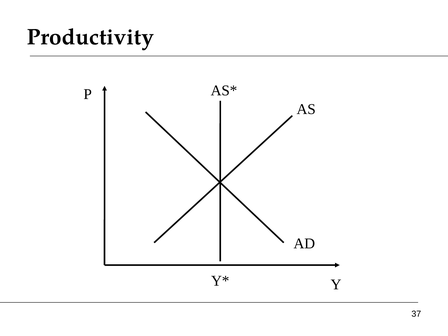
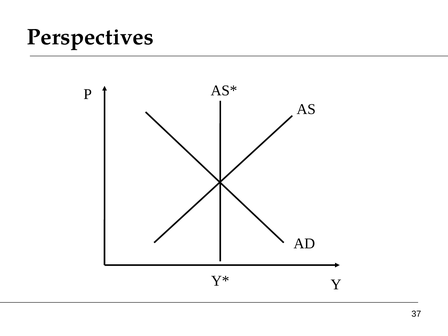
Productivity: Productivity -> Perspectives
